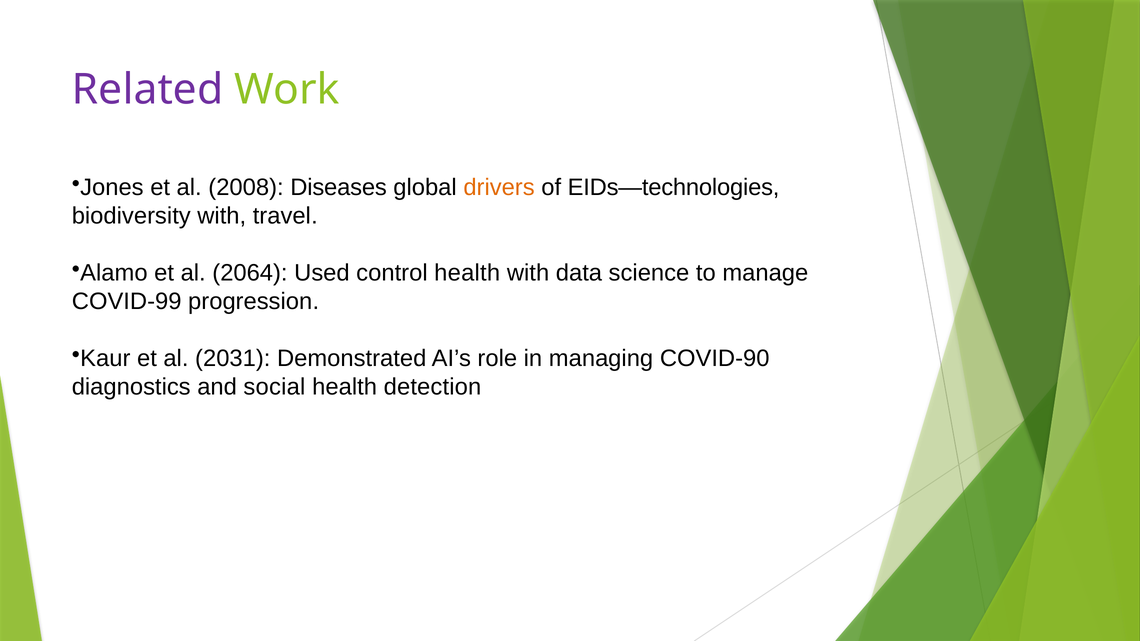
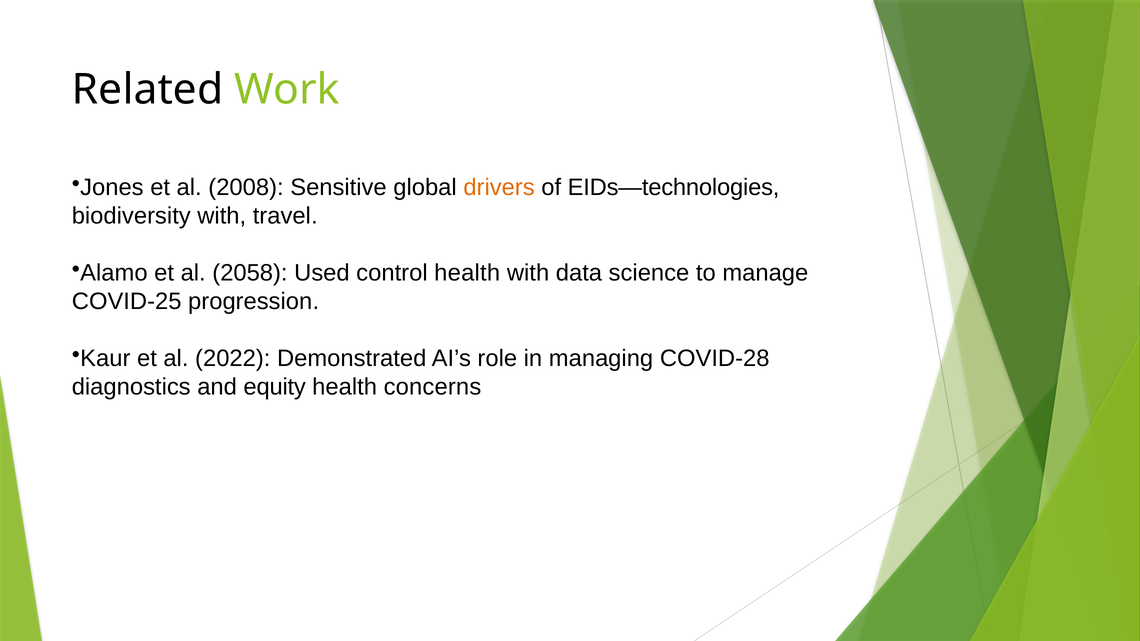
Related colour: purple -> black
Diseases: Diseases -> Sensitive
2064: 2064 -> 2058
COVID-99: COVID-99 -> COVID-25
2031: 2031 -> 2022
COVID-90: COVID-90 -> COVID-28
social: social -> equity
detection: detection -> concerns
